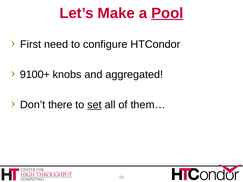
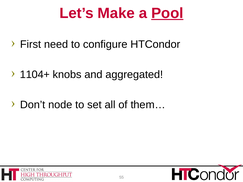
9100+: 9100+ -> 1104+
there: there -> node
set underline: present -> none
